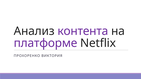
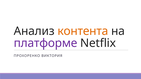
контента colour: purple -> orange
